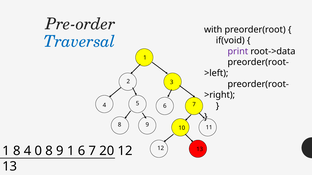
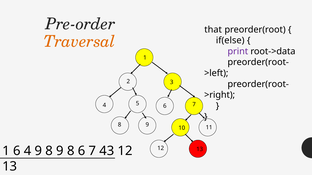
with: with -> that
Traversal colour: blue -> orange
if(void: if(void -> if(else
1 8: 8 -> 6
4 0: 0 -> 9
8 9 1: 1 -> 8
20: 20 -> 43
